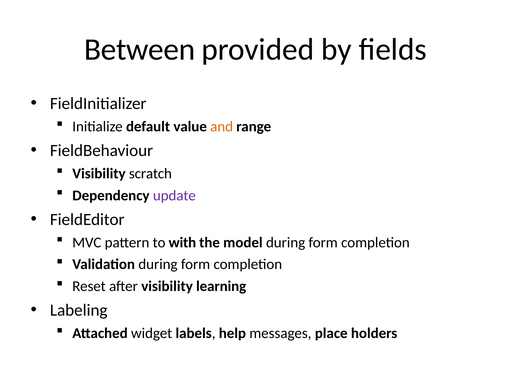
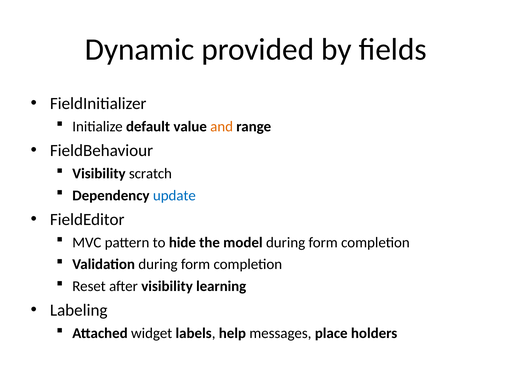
Between: Between -> Dynamic
update colour: purple -> blue
with: with -> hide
